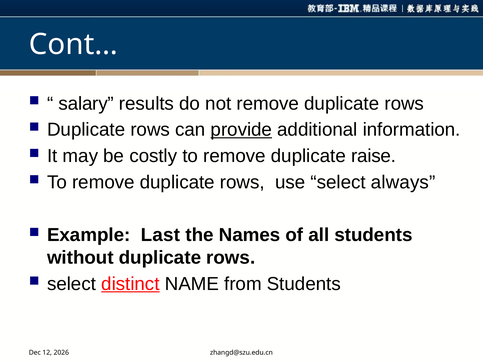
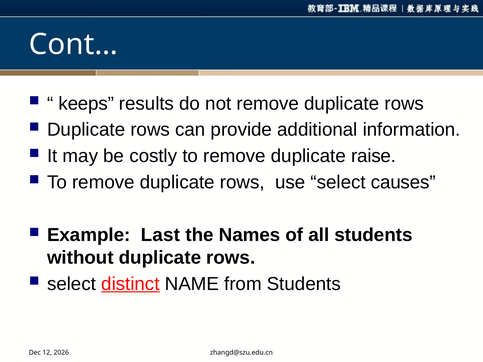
salary: salary -> keeps
provide underline: present -> none
always: always -> causes
